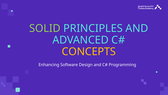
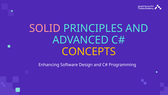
SOLID colour: light green -> pink
